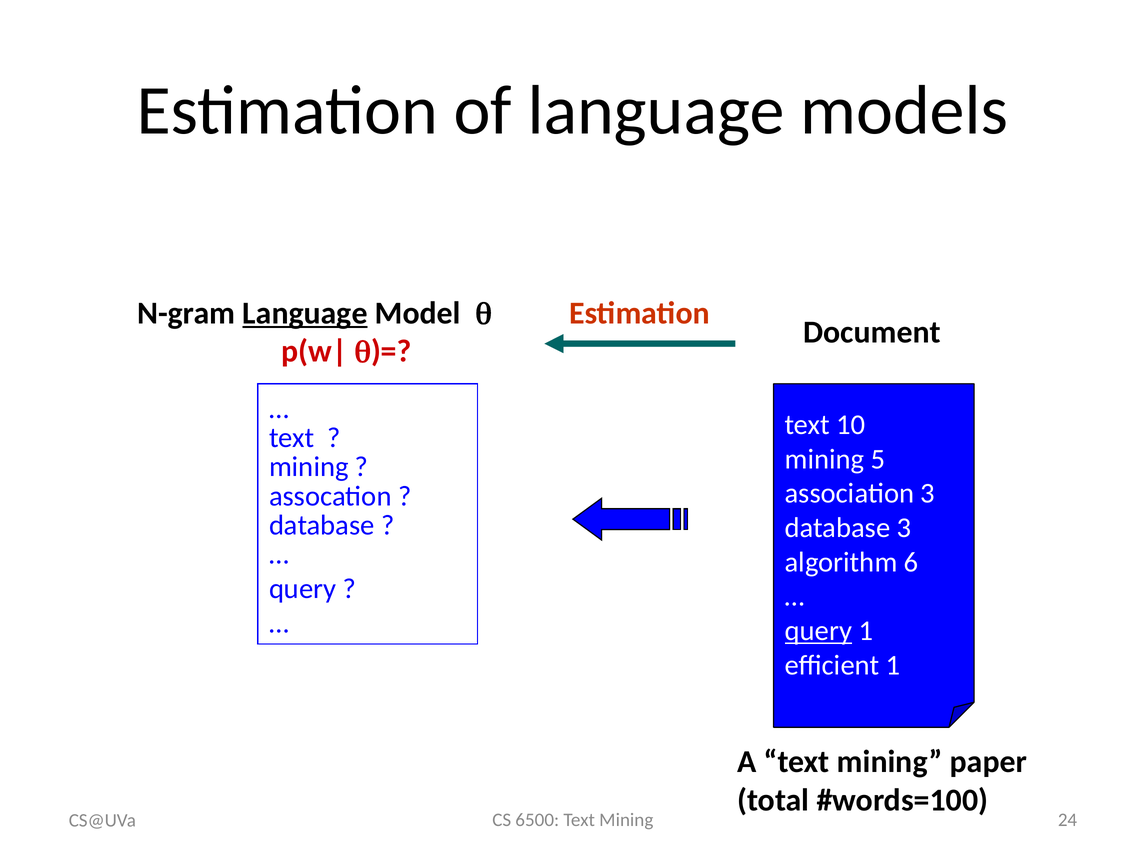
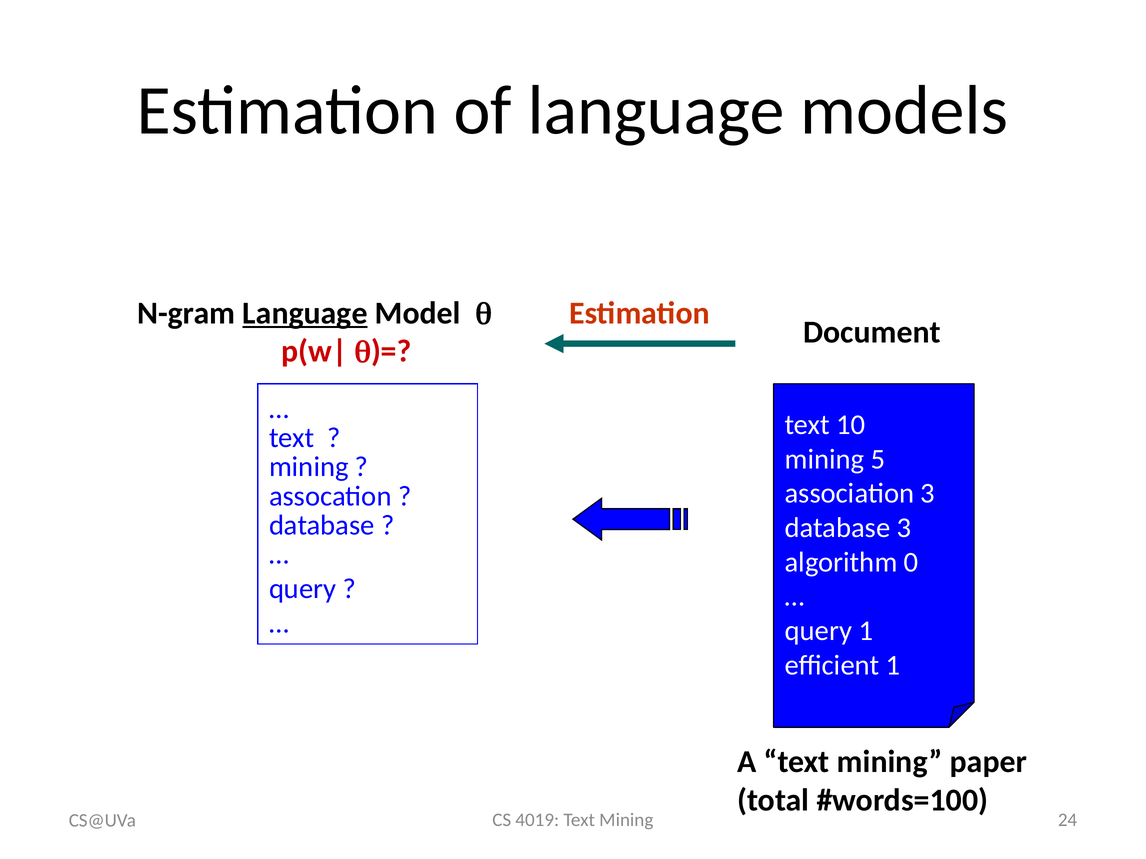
6: 6 -> 0
query at (818, 631) underline: present -> none
6500: 6500 -> 4019
